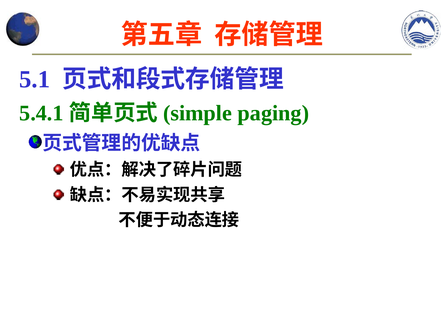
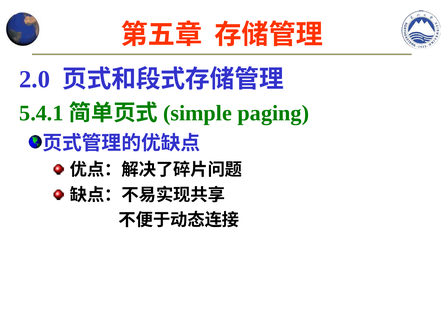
5.1: 5.1 -> 2.0
